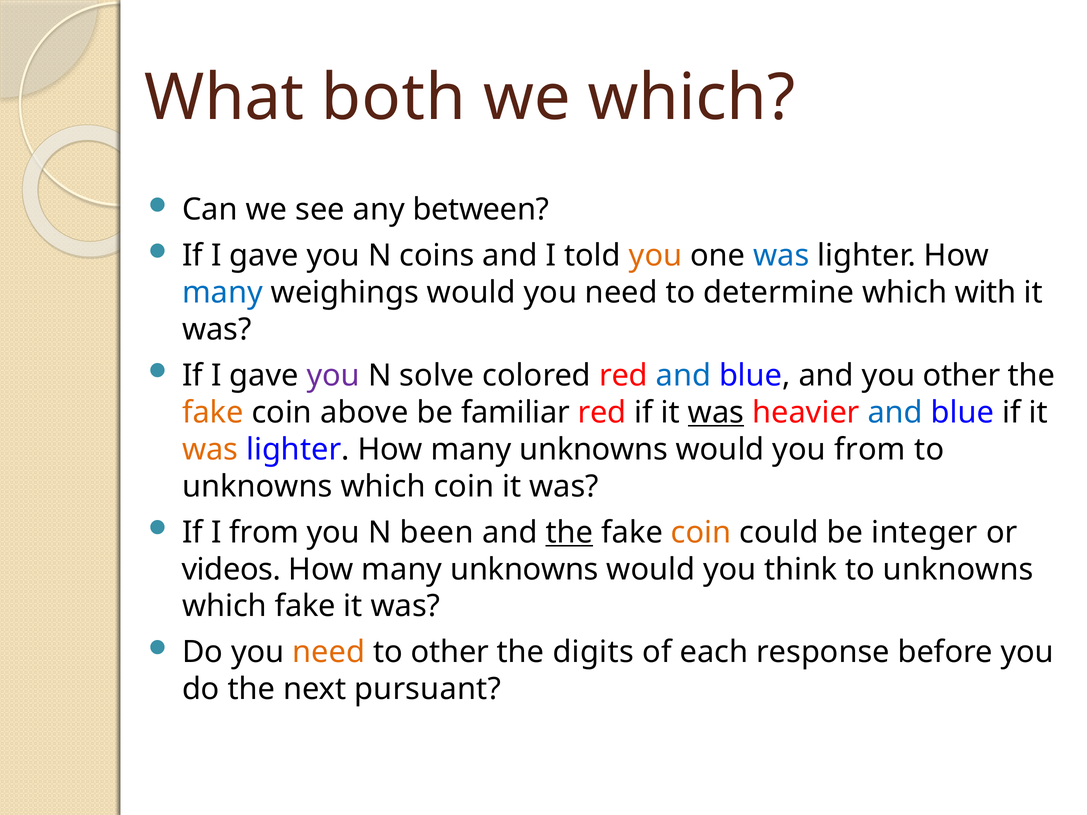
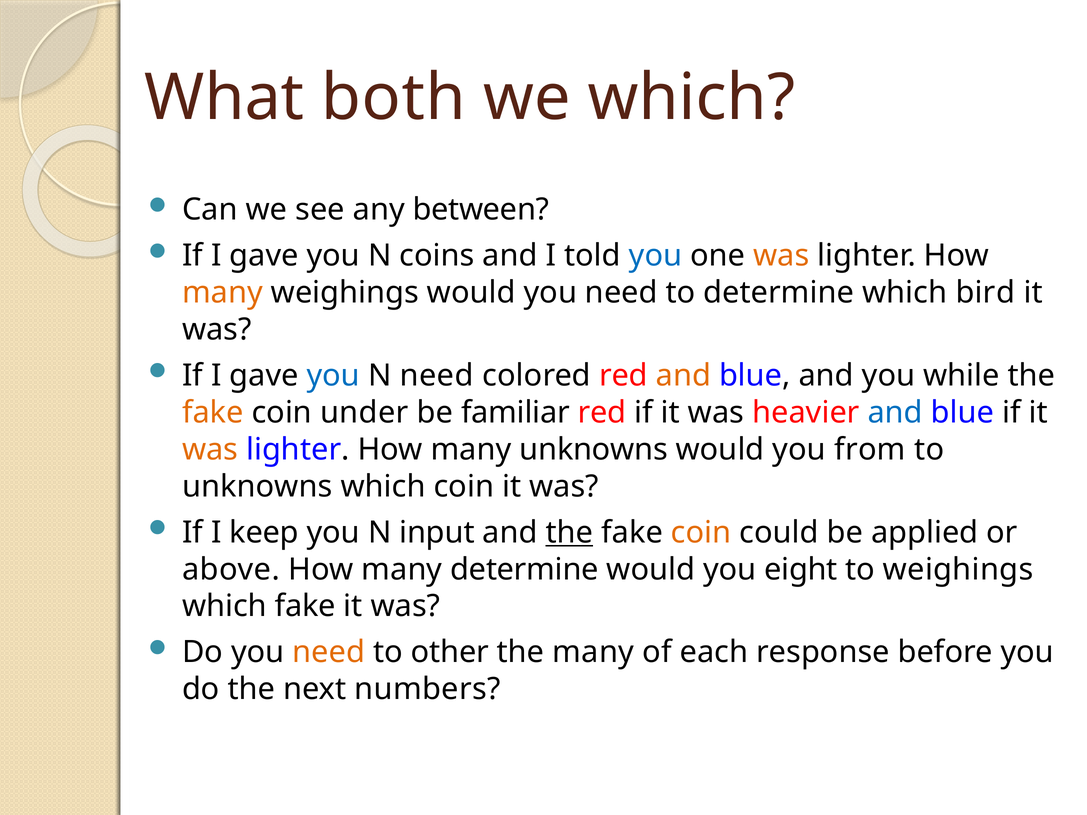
you at (655, 256) colour: orange -> blue
was at (781, 256) colour: blue -> orange
many at (222, 293) colour: blue -> orange
with: with -> bird
you at (333, 376) colour: purple -> blue
N solve: solve -> need
and at (683, 376) colour: blue -> orange
you other: other -> while
above: above -> under
was at (716, 413) underline: present -> none
I from: from -> keep
been: been -> input
integer: integer -> applied
videos: videos -> above
unknowns at (524, 570): unknowns -> determine
think: think -> eight
unknowns at (958, 570): unknowns -> weighings
the digits: digits -> many
pursuant: pursuant -> numbers
